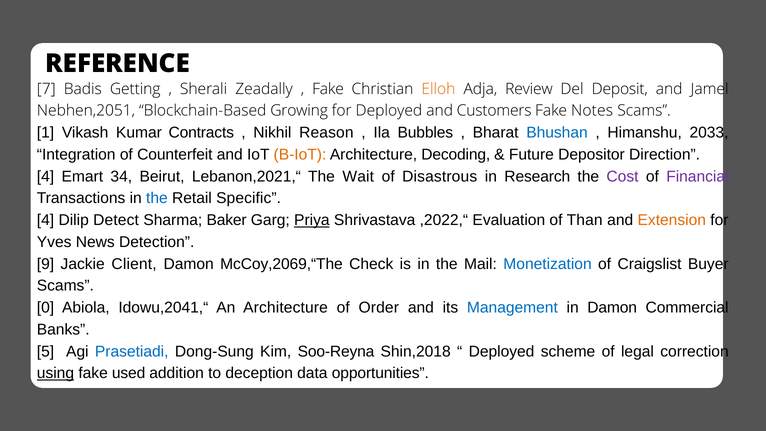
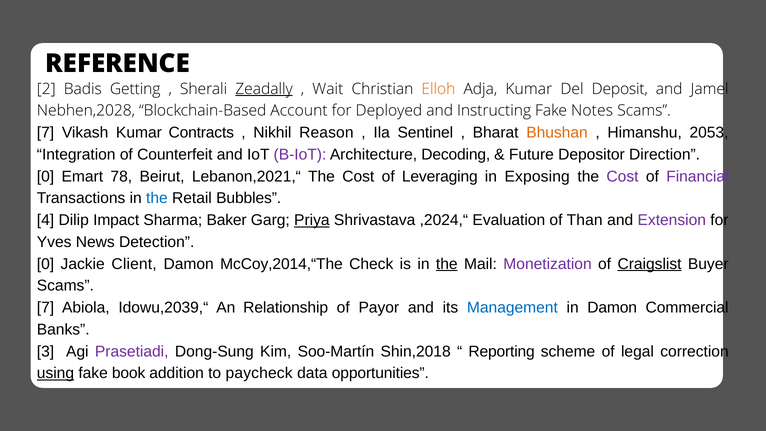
7: 7 -> 2
Zeadally underline: none -> present
Fake at (328, 89): Fake -> Wait
Adja Review: Review -> Kumar
Nebhen,2051: Nebhen,2051 -> Nebhen,2028
Growing: Growing -> Account
Customers: Customers -> Instructing
1 at (45, 133): 1 -> 7
Bubbles: Bubbles -> Sentinel
Bhushan colour: blue -> orange
2033: 2033 -> 2053
B-IoT colour: orange -> purple
4 at (45, 176): 4 -> 0
34: 34 -> 78
Lebanon,2021,“ The Wait: Wait -> Cost
Disastrous: Disastrous -> Leveraging
Research: Research -> Exposing
Specific: Specific -> Bubbles
Detect: Detect -> Impact
,2022,“: ,2022,“ -> ,2024,“
Extension colour: orange -> purple
9 at (45, 264): 9 -> 0
McCoy,2069,“The: McCoy,2069,“The -> McCoy,2014,“The
the at (447, 264) underline: none -> present
Monetization colour: blue -> purple
Craigslist underline: none -> present
0 at (45, 308): 0 -> 7
Idowu,2041,“: Idowu,2041,“ -> Idowu,2039,“
An Architecture: Architecture -> Relationship
Order: Order -> Payor
5: 5 -> 3
Prasetiadi colour: blue -> purple
Soo-Reyna: Soo-Reyna -> Soo-Martín
Deployed at (502, 351): Deployed -> Reporting
used: used -> book
deception: deception -> paycheck
